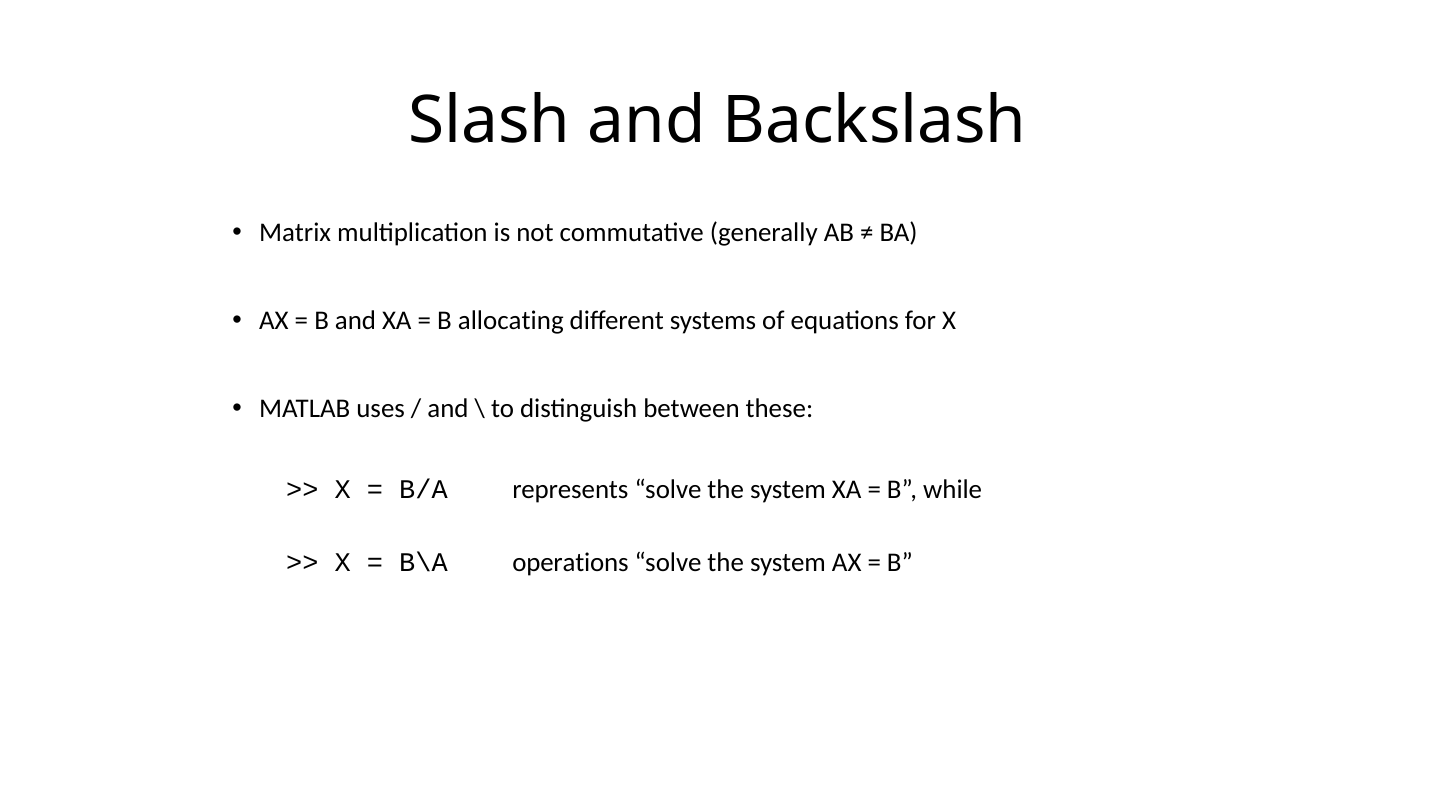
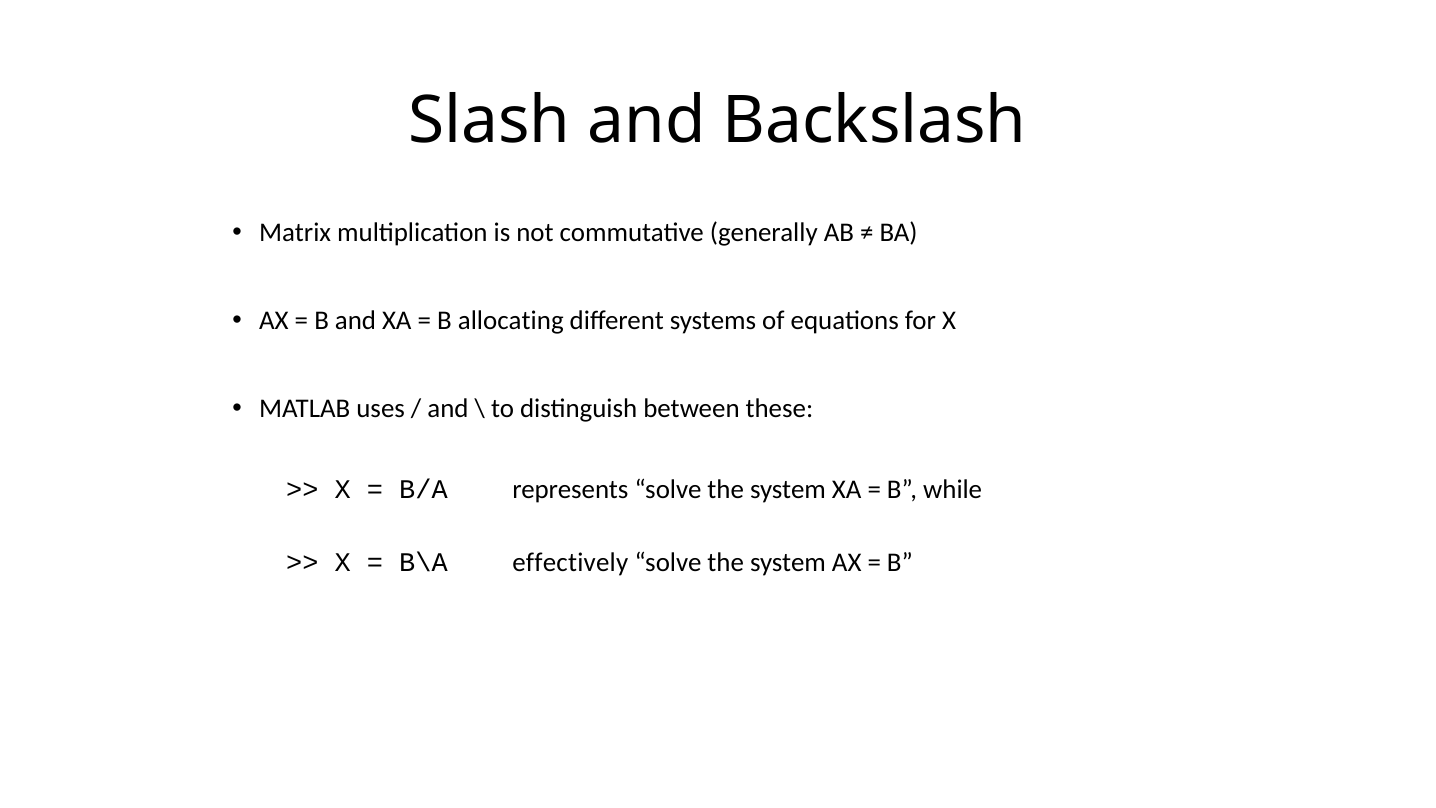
operations: operations -> effectively
